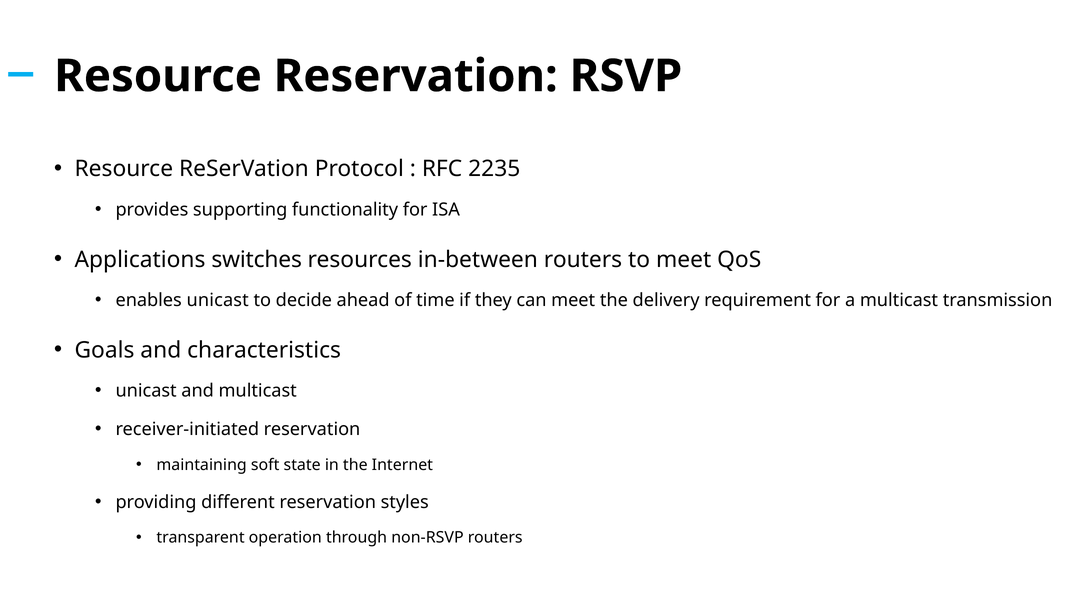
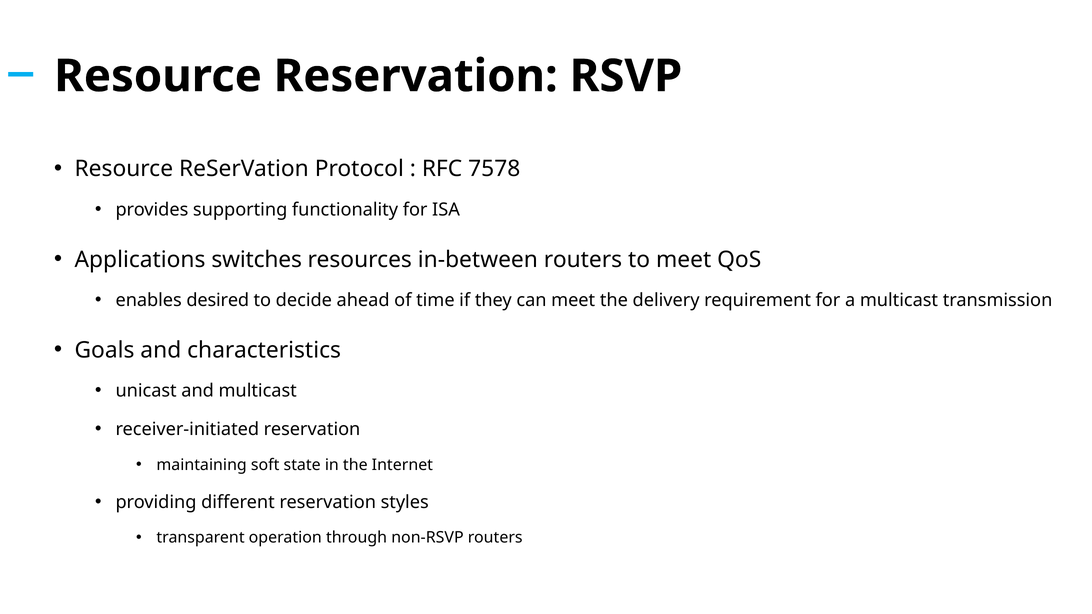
2235: 2235 -> 7578
enables unicast: unicast -> desired
